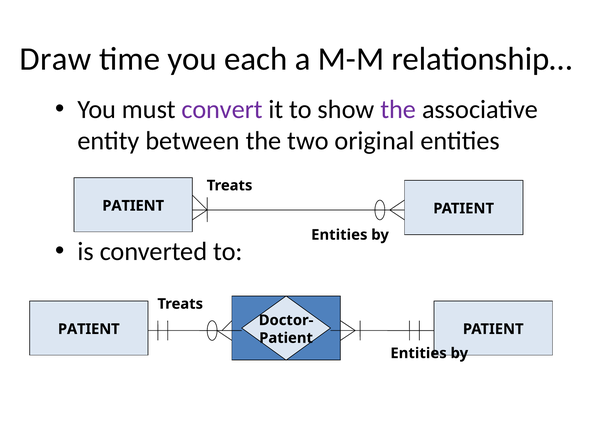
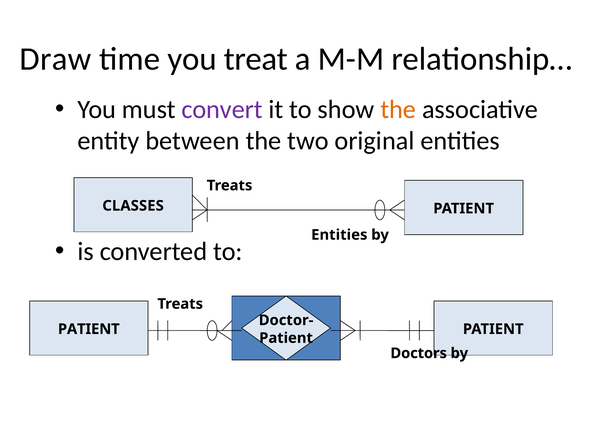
each: each -> treat
the at (398, 109) colour: purple -> orange
PATIENT at (133, 206): PATIENT -> CLASSES
Entities at (419, 353): Entities -> Doctors
